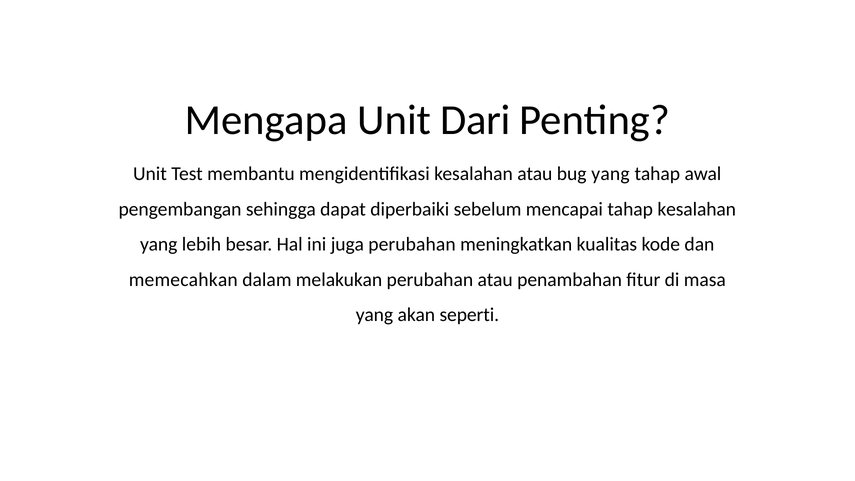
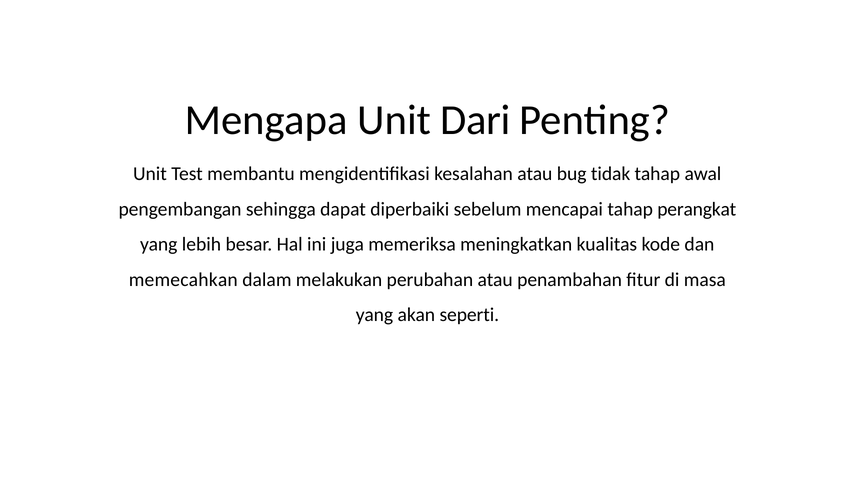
bug yang: yang -> tidak
tahap kesalahan: kesalahan -> perangkat
juga perubahan: perubahan -> memeriksa
